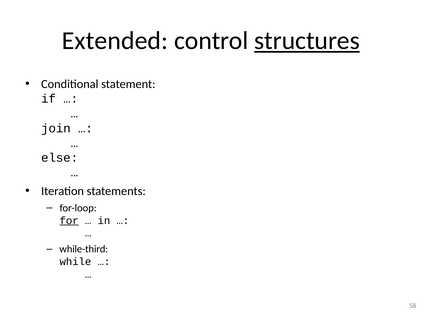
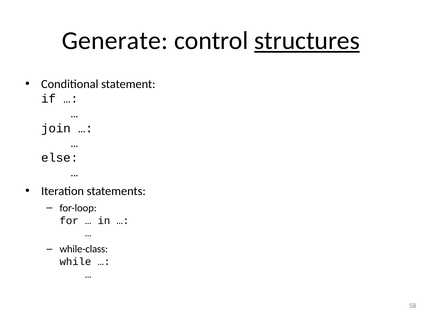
Extended: Extended -> Generate
for underline: present -> none
while-third: while-third -> while-class
